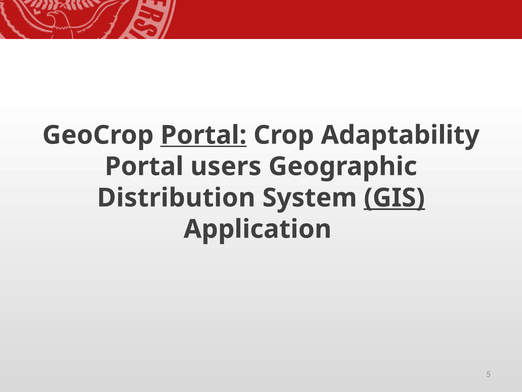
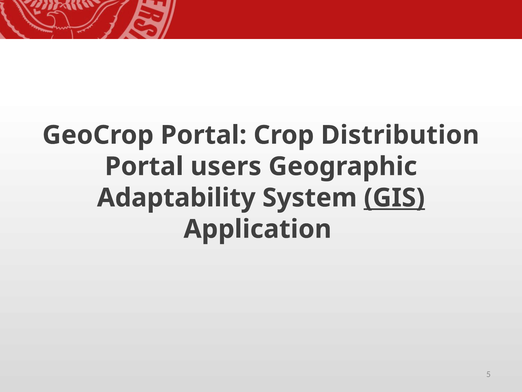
Portal at (204, 135) underline: present -> none
Adaptability: Adaptability -> Distribution
Distribution: Distribution -> Adaptability
